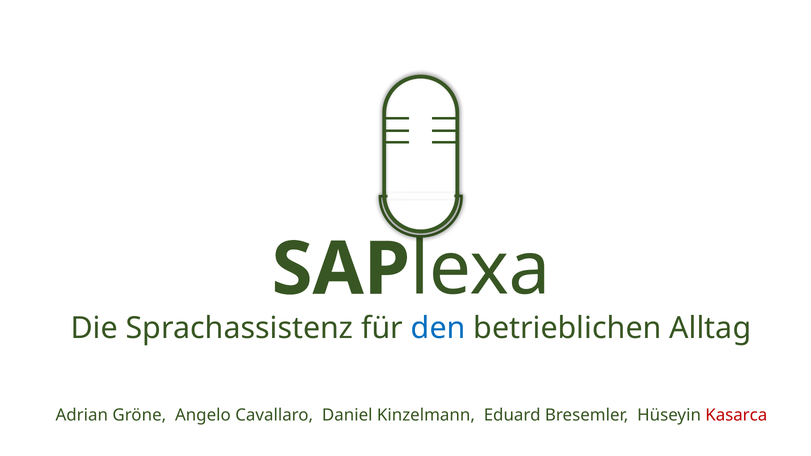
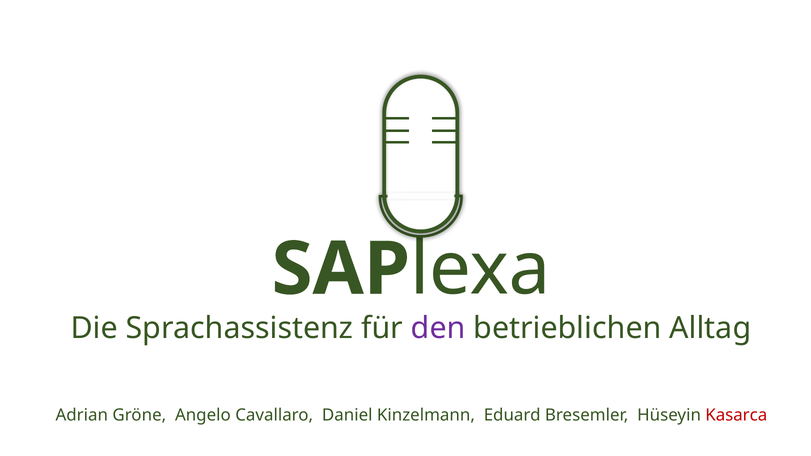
den colour: blue -> purple
